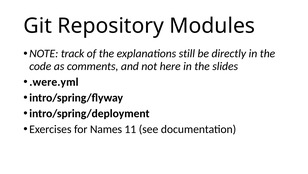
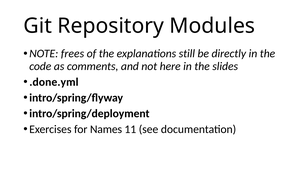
track: track -> frees
.were.yml: .were.yml -> .done.yml
